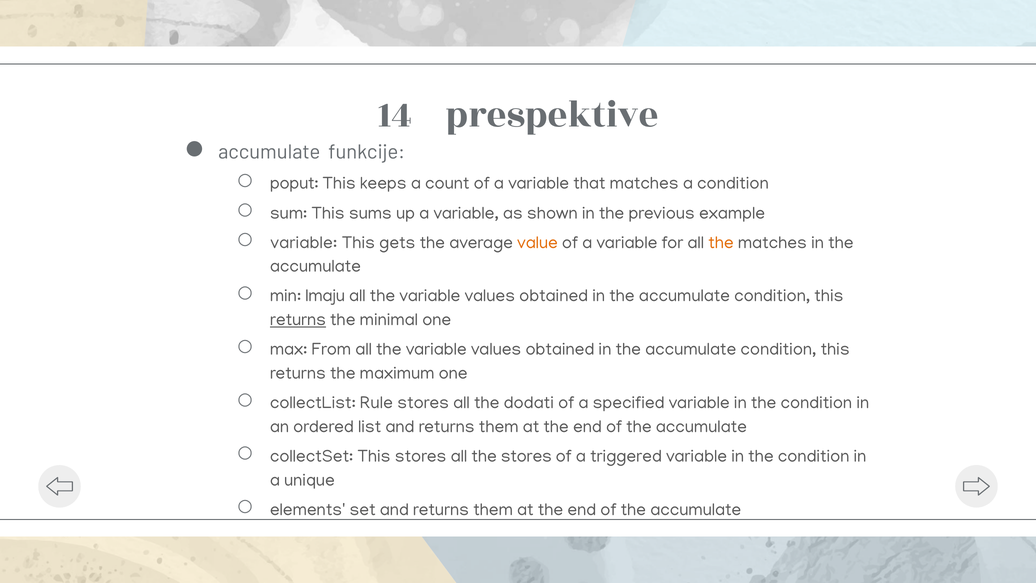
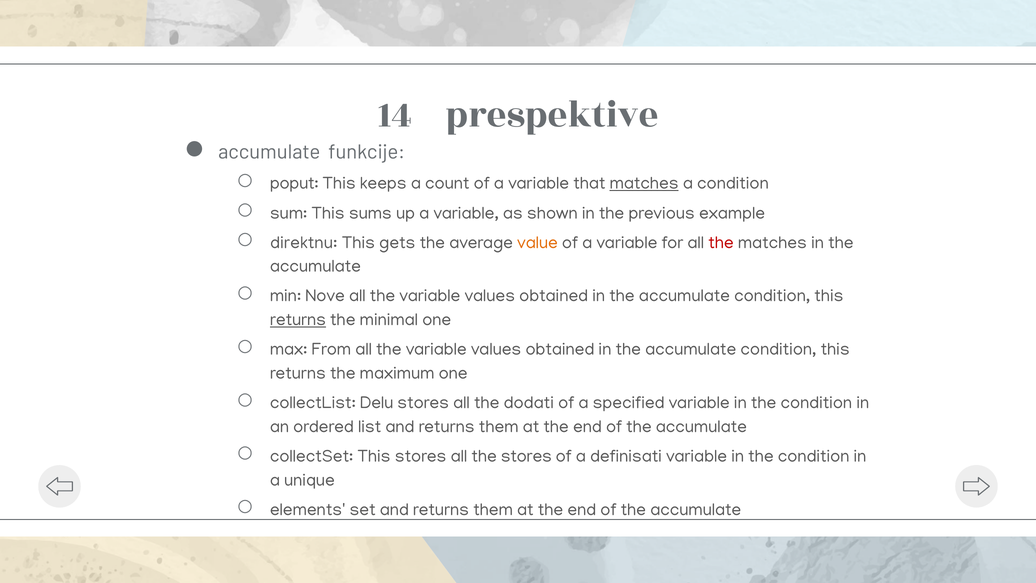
matches at (644, 183) underline: none -> present
variable at (304, 242): variable -> direktnu
the at (721, 242) colour: orange -> red
Imaju: Imaju -> Nove
Rule: Rule -> Delu
triggered: triggered -> definisati
